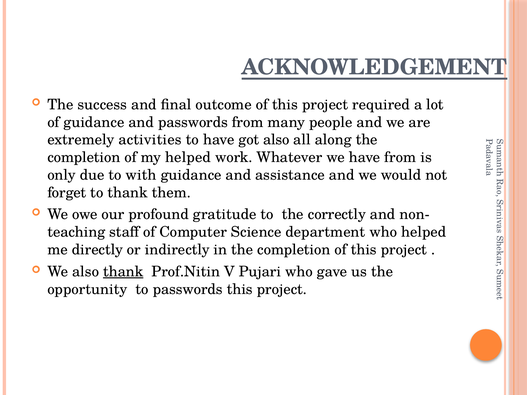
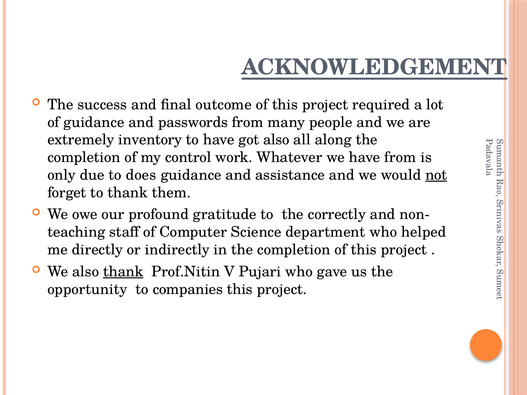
activities: activities -> inventory
my helped: helped -> control
with: with -> does
not underline: none -> present
to passwords: passwords -> companies
